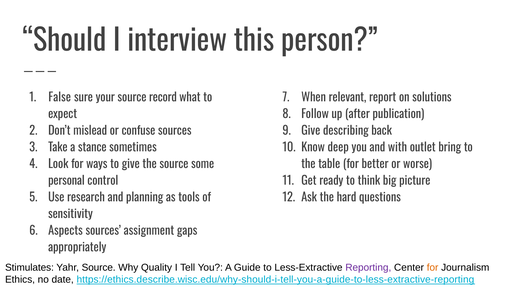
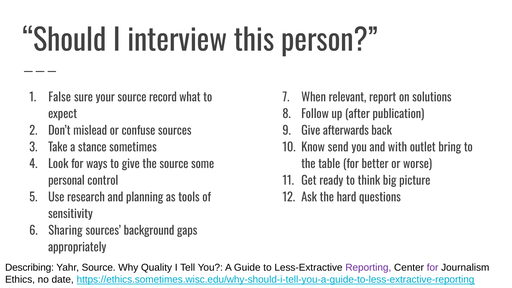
describing: describing -> afterwards
deep: deep -> send
Aspects: Aspects -> Sharing
assignment: assignment -> background
Stimulates: Stimulates -> Describing
for at (433, 268) colour: orange -> purple
https://ethics.describe.wisc.edu/why-should-i-tell-you-a-guide-to-less-extractive-reporting: https://ethics.describe.wisc.edu/why-should-i-tell-you-a-guide-to-less-extractive-reporting -> https://ethics.sometimes.wisc.edu/why-should-i-tell-you-a-guide-to-less-extractive-reporting
